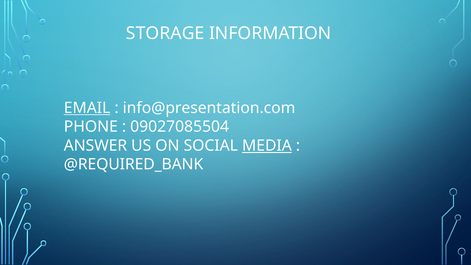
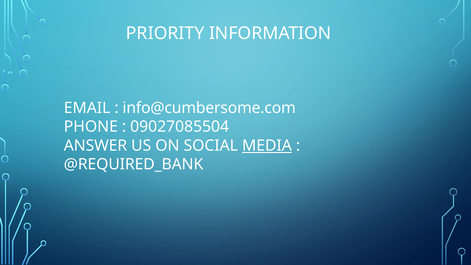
STORAGE: STORAGE -> PRIORITY
EMAIL underline: present -> none
info@presentation.com: info@presentation.com -> info@cumbersome.com
